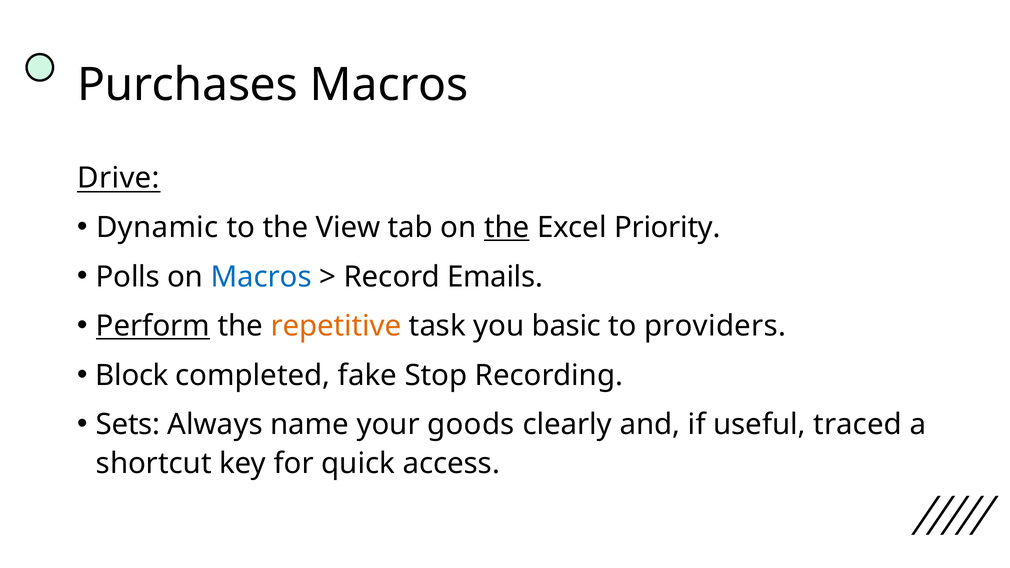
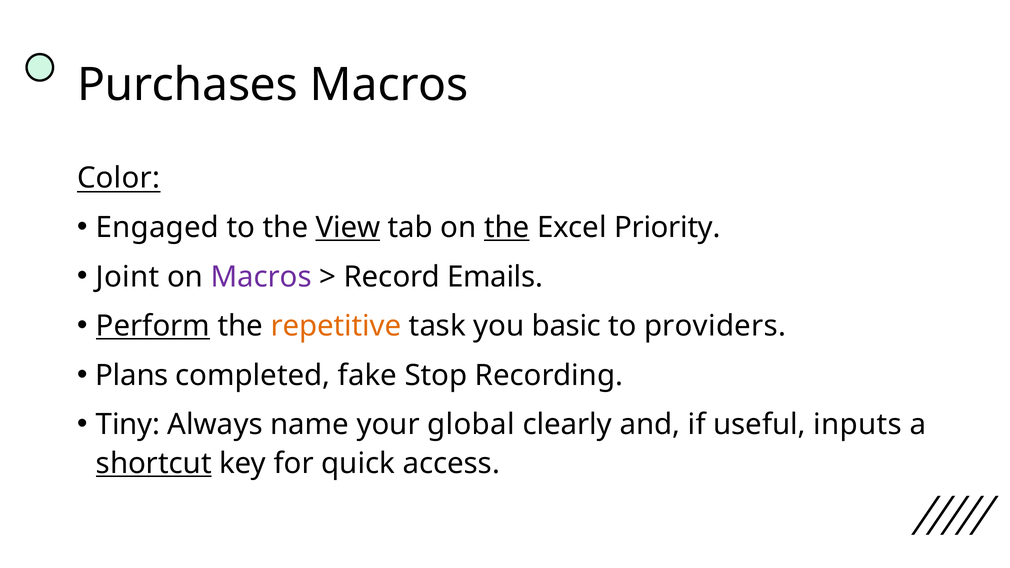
Drive: Drive -> Color
Dynamic: Dynamic -> Engaged
View underline: none -> present
Polls: Polls -> Joint
Macros at (261, 277) colour: blue -> purple
Block: Block -> Plans
Sets: Sets -> Tiny
goods: goods -> global
traced: traced -> inputs
shortcut underline: none -> present
